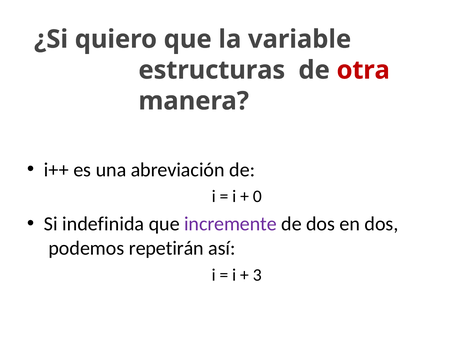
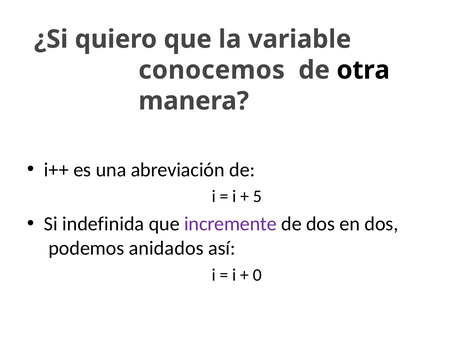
estructuras: estructuras -> conocemos
otra colour: red -> black
0: 0 -> 5
repetirán: repetirán -> anidados
3: 3 -> 0
